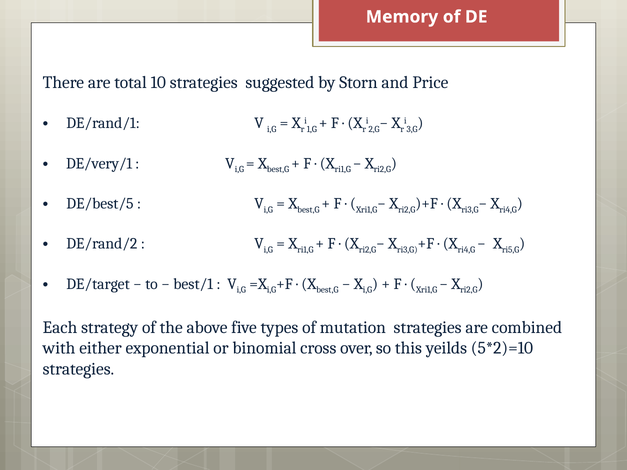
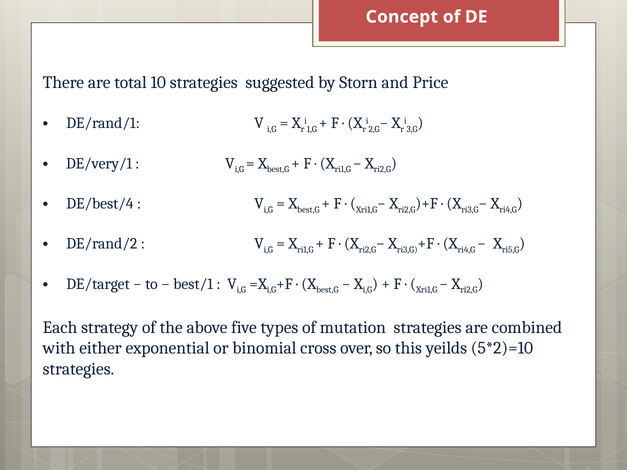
Memory: Memory -> Concept
DE/best/5: DE/best/5 -> DE/best/4
